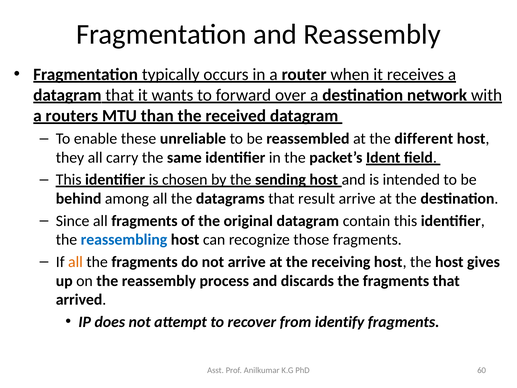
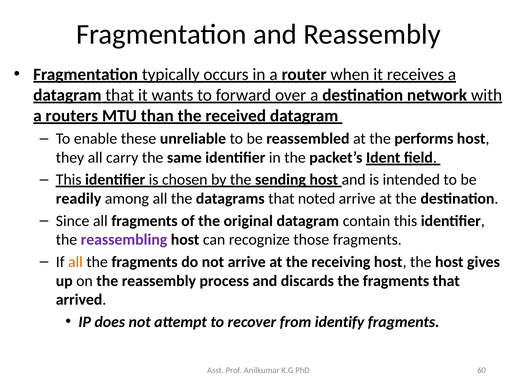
different: different -> performs
behind: behind -> readily
result: result -> noted
reassembling colour: blue -> purple
